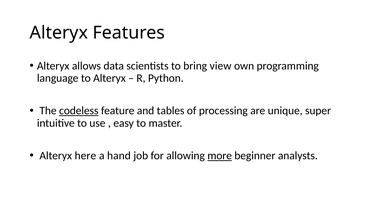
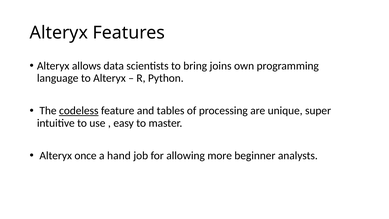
view: view -> joins
here: here -> once
more underline: present -> none
